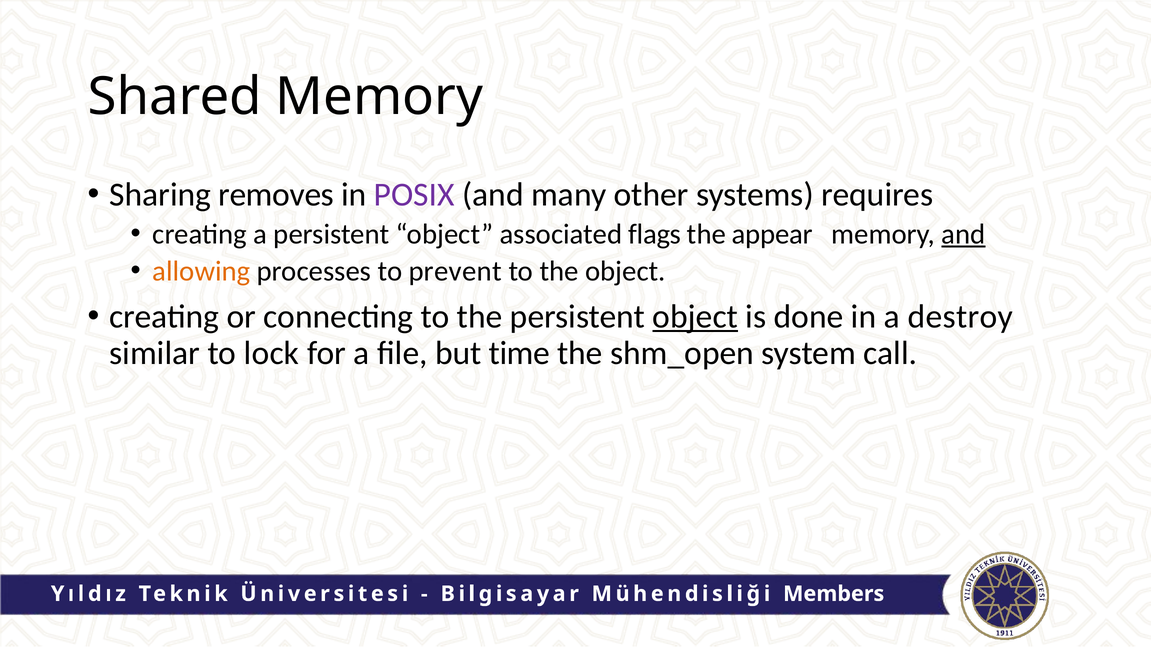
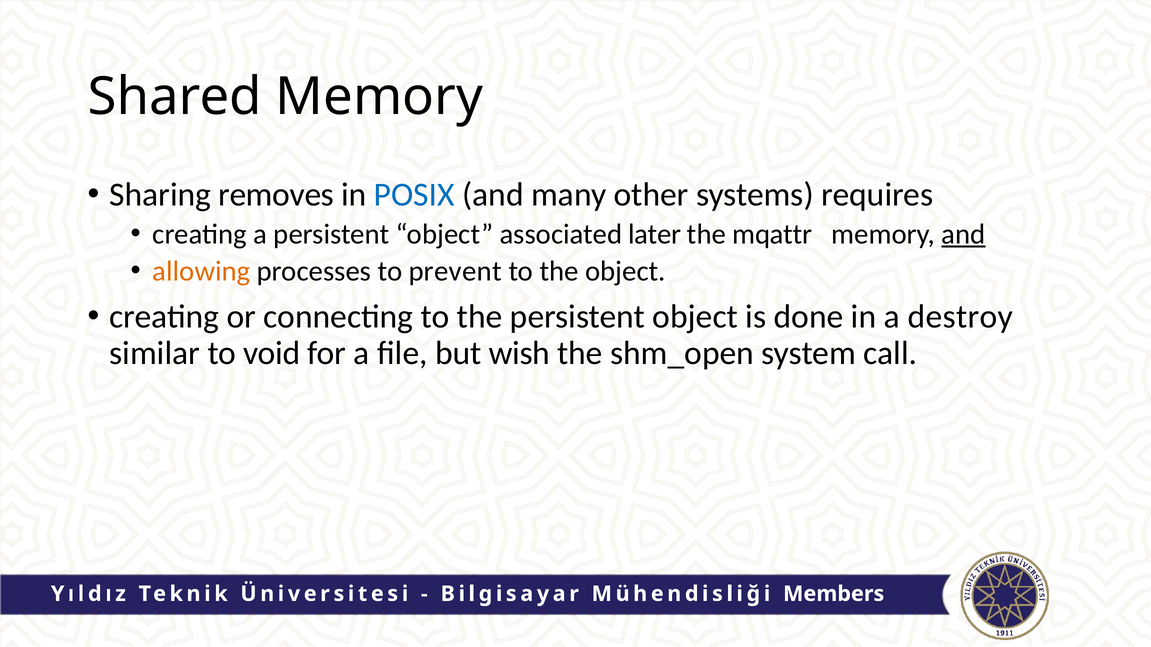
POSIX colour: purple -> blue
flags: flags -> later
appear: appear -> mqattr
object at (695, 317) underline: present -> none
lock: lock -> void
time: time -> wish
